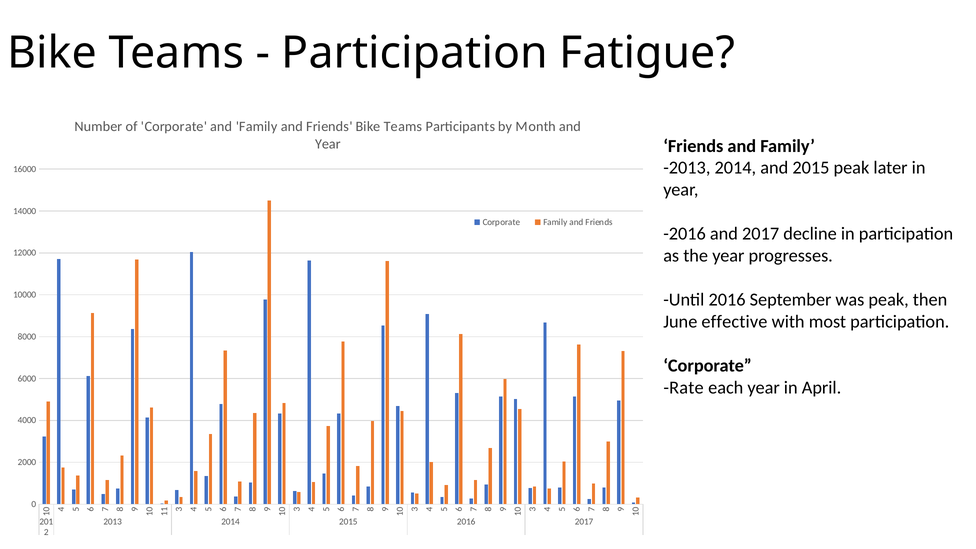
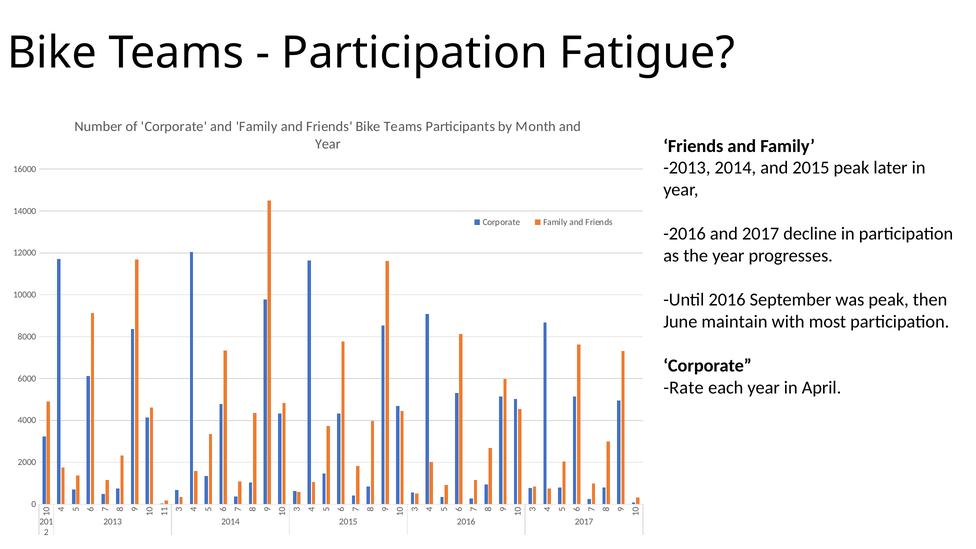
effective: effective -> maintain
